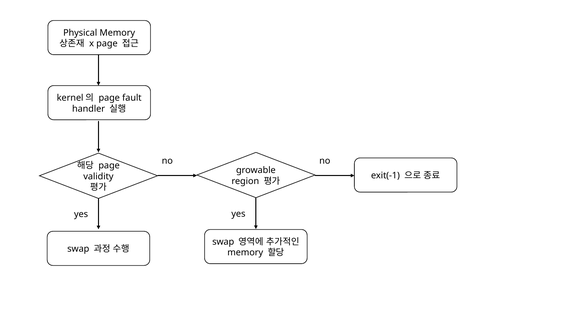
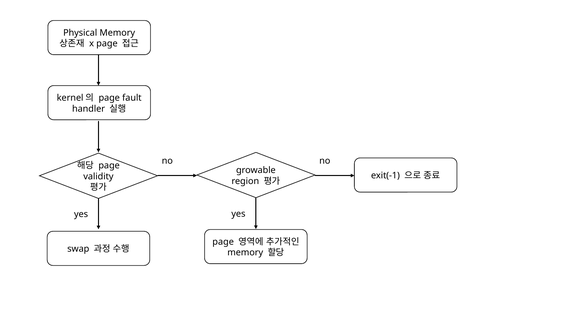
swap at (223, 242): swap -> page
